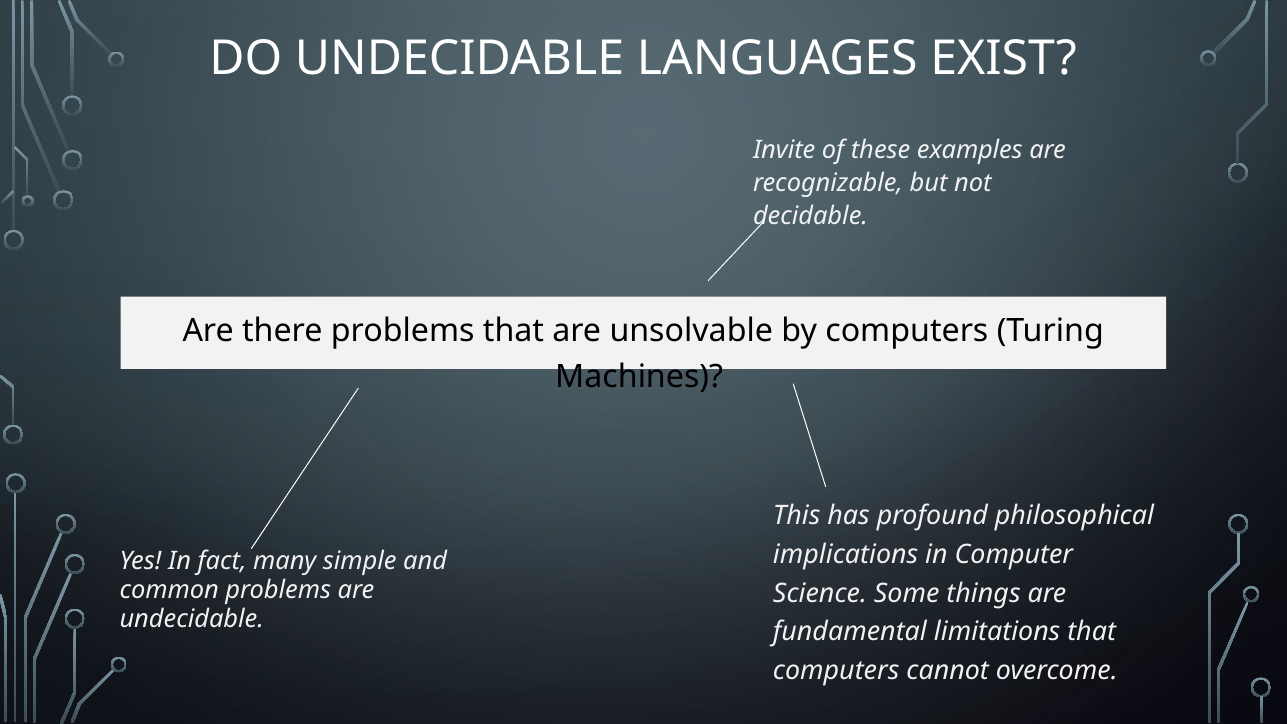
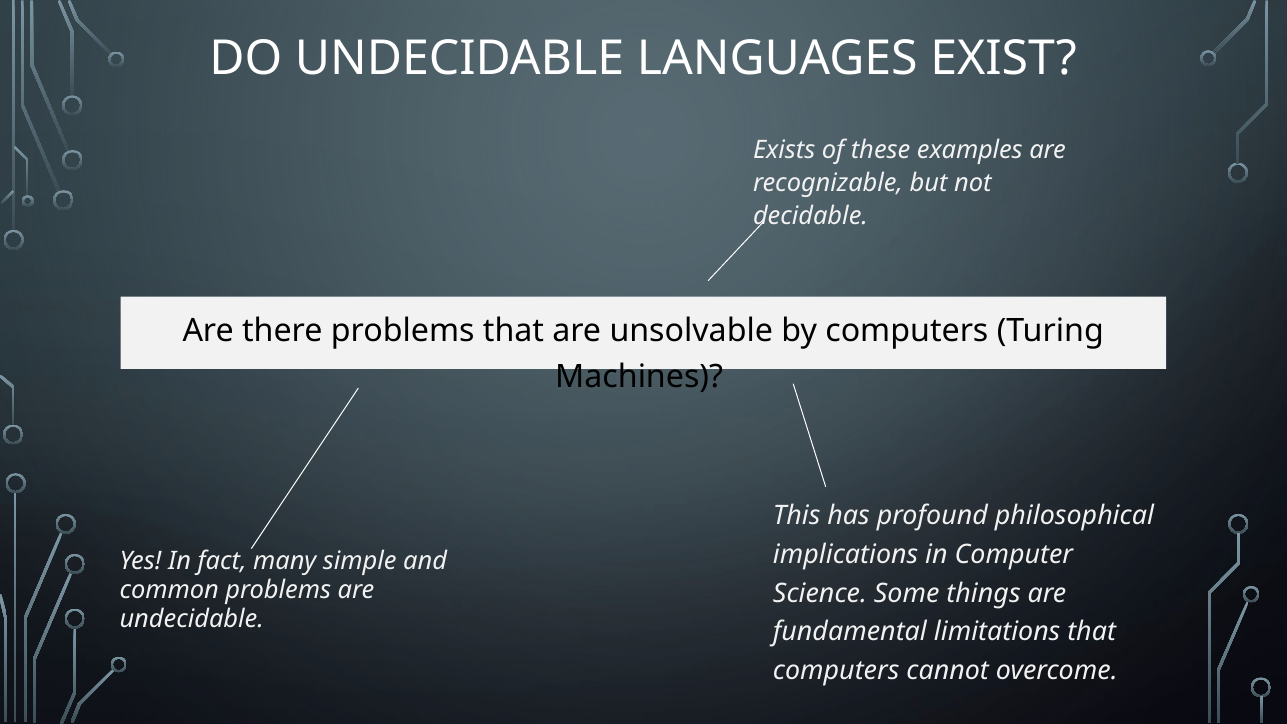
Invite: Invite -> Exists
